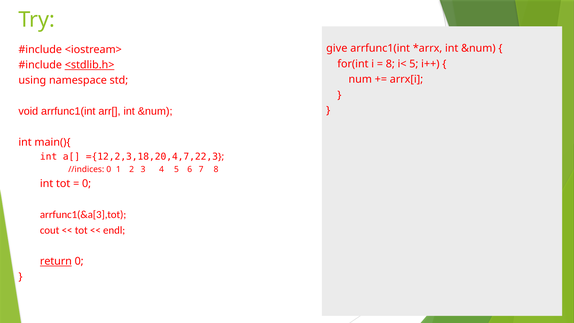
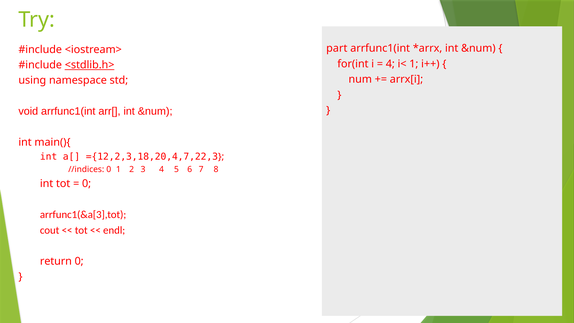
give: give -> part
8 at (390, 64): 8 -> 4
i< 5: 5 -> 1
return underline: present -> none
